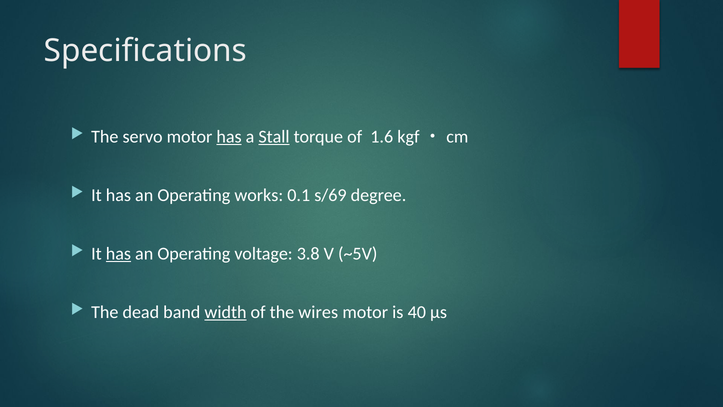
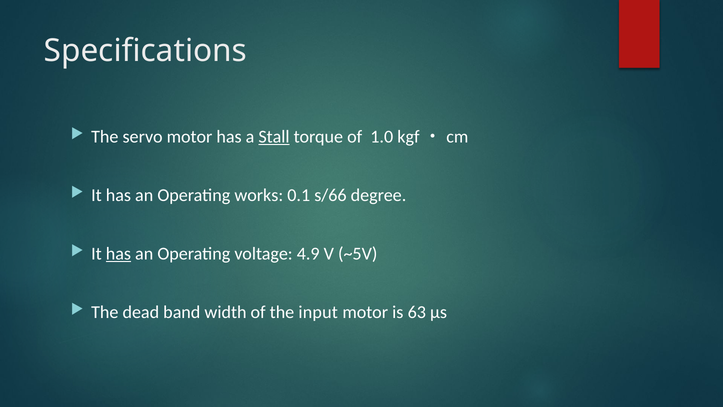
has at (229, 137) underline: present -> none
1.6: 1.6 -> 1.0
s/69: s/69 -> s/66
3.8: 3.8 -> 4.9
width underline: present -> none
wires: wires -> input
40: 40 -> 63
